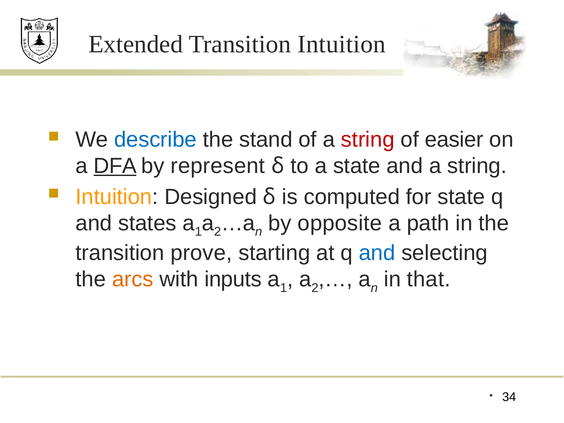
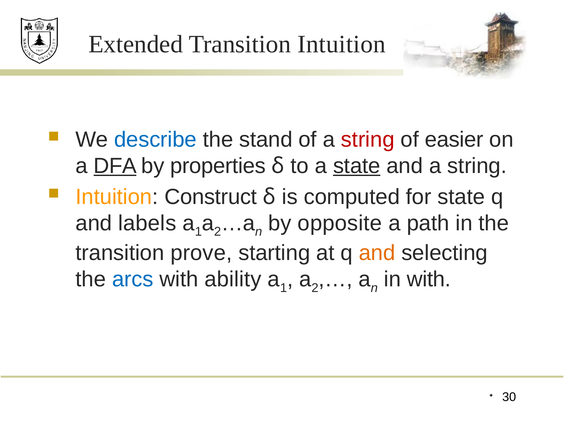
represent: represent -> properties
state at (357, 166) underline: none -> present
Designed: Designed -> Construct
states: states -> labels
and at (377, 253) colour: blue -> orange
arcs colour: orange -> blue
inputs: inputs -> ability
in that: that -> with
34: 34 -> 30
